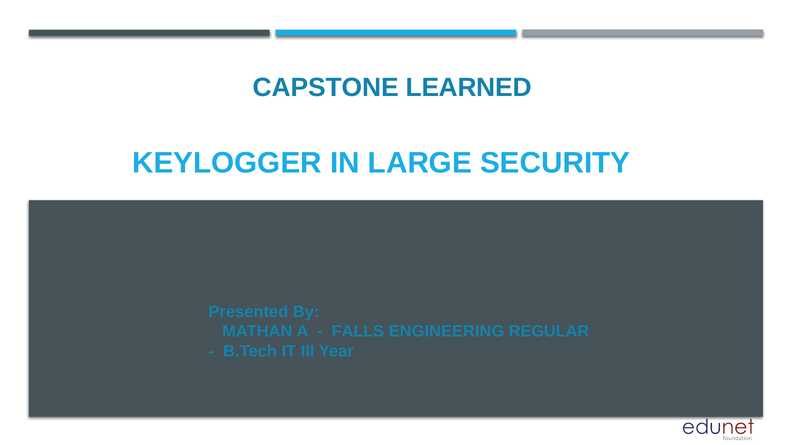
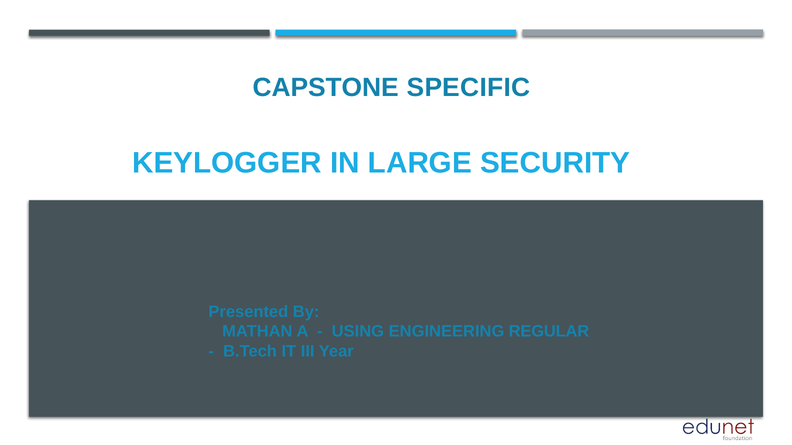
LEARNED: LEARNED -> SPECIFIC
FALLS: FALLS -> USING
